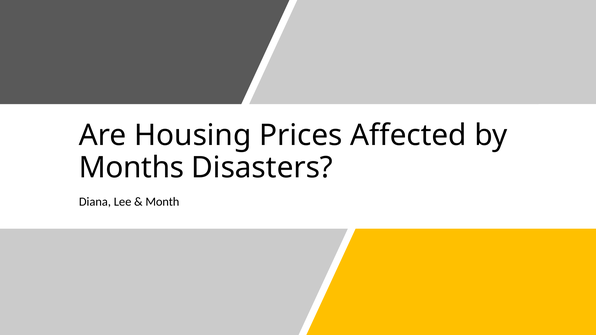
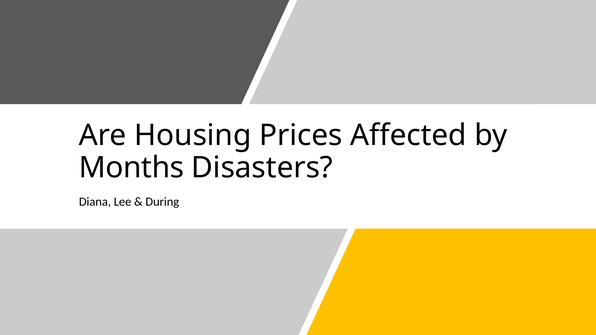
Month: Month -> During
